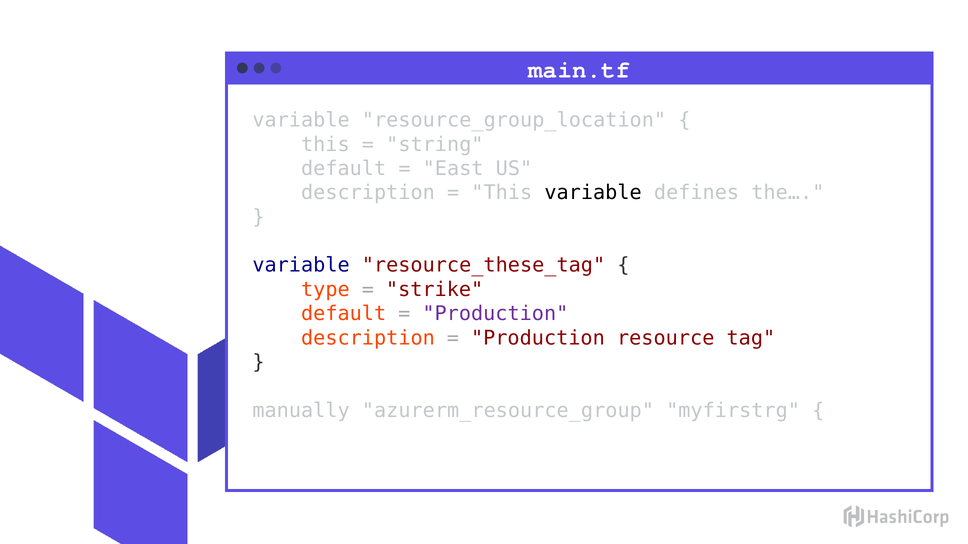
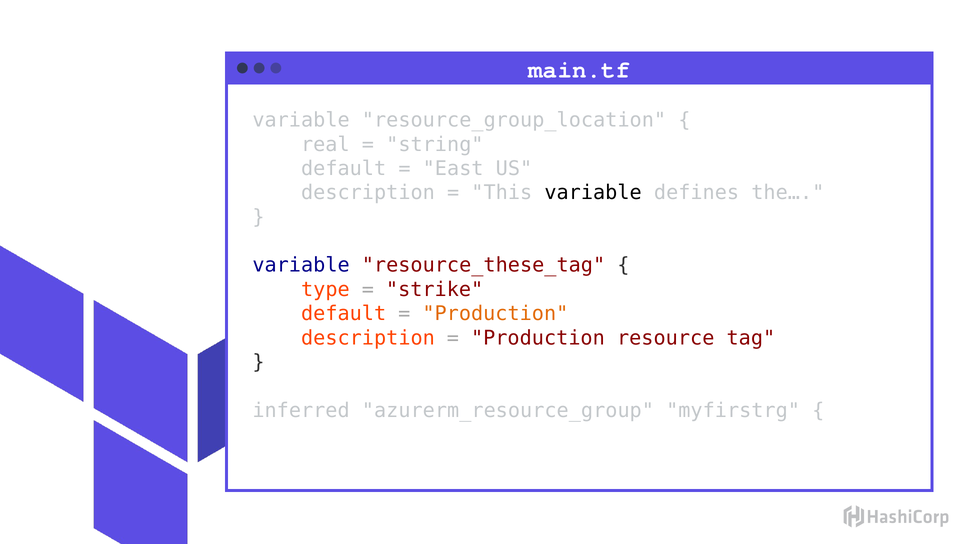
this at (325, 144): this -> real
Production at (495, 314) colour: purple -> orange
manually: manually -> inferred
